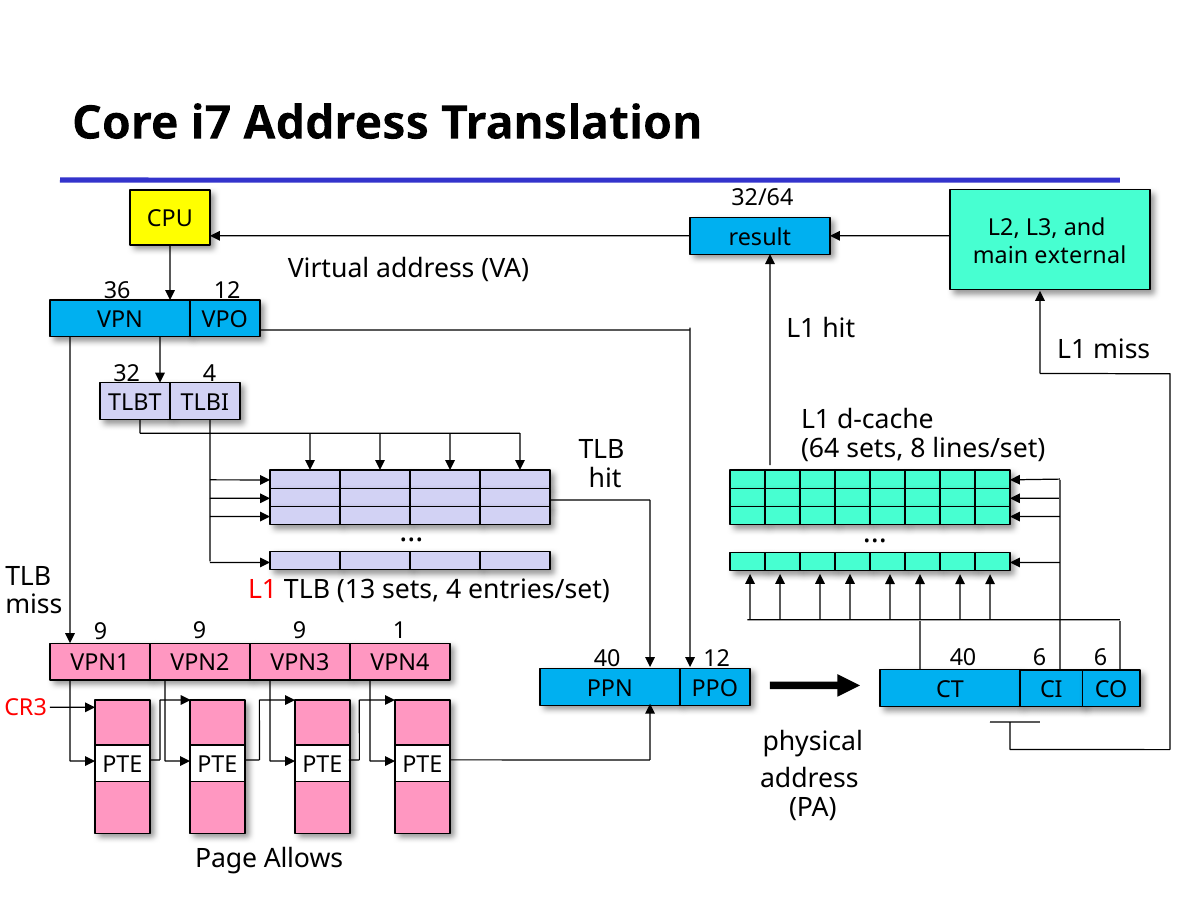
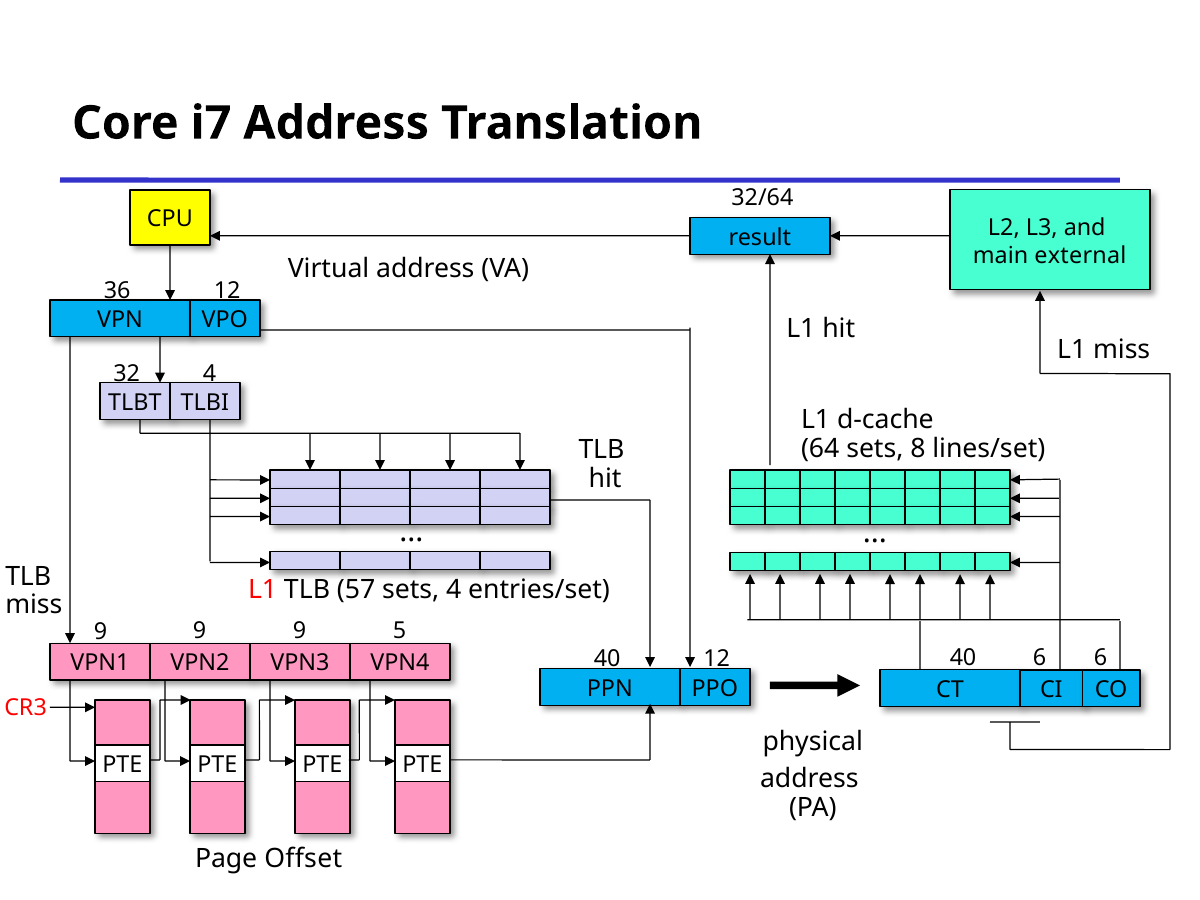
13: 13 -> 57
1: 1 -> 5
Allows: Allows -> Offset
